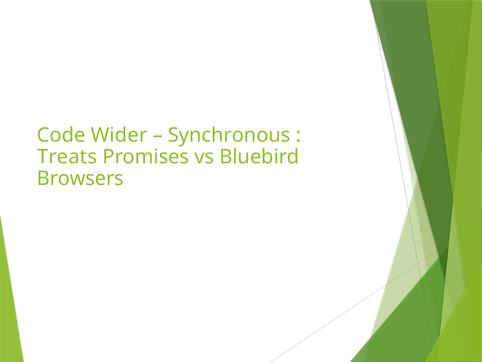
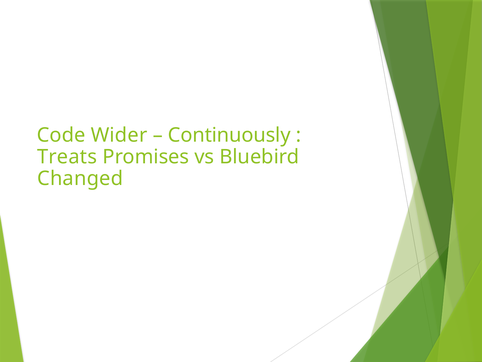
Synchronous: Synchronous -> Continuously
Browsers: Browsers -> Changed
